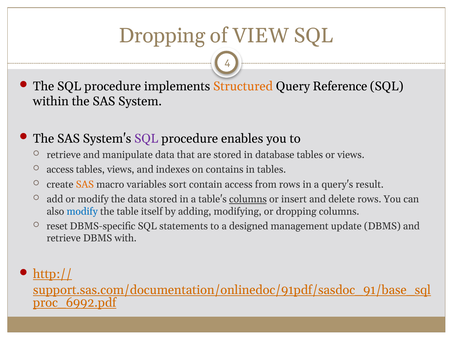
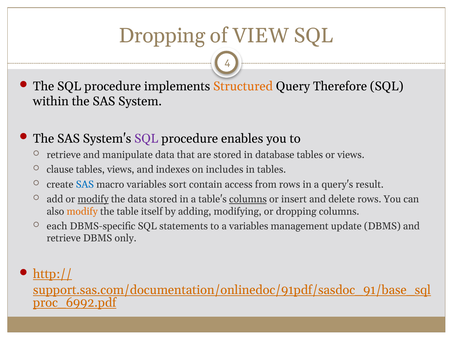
Reference: Reference -> Therefore
access at (60, 169): access -> clause
contains: contains -> includes
SAS at (85, 184) colour: orange -> blue
modify at (93, 199) underline: none -> present
modify at (82, 211) colour: blue -> orange
reset: reset -> each
a designed: designed -> variables
with: with -> only
